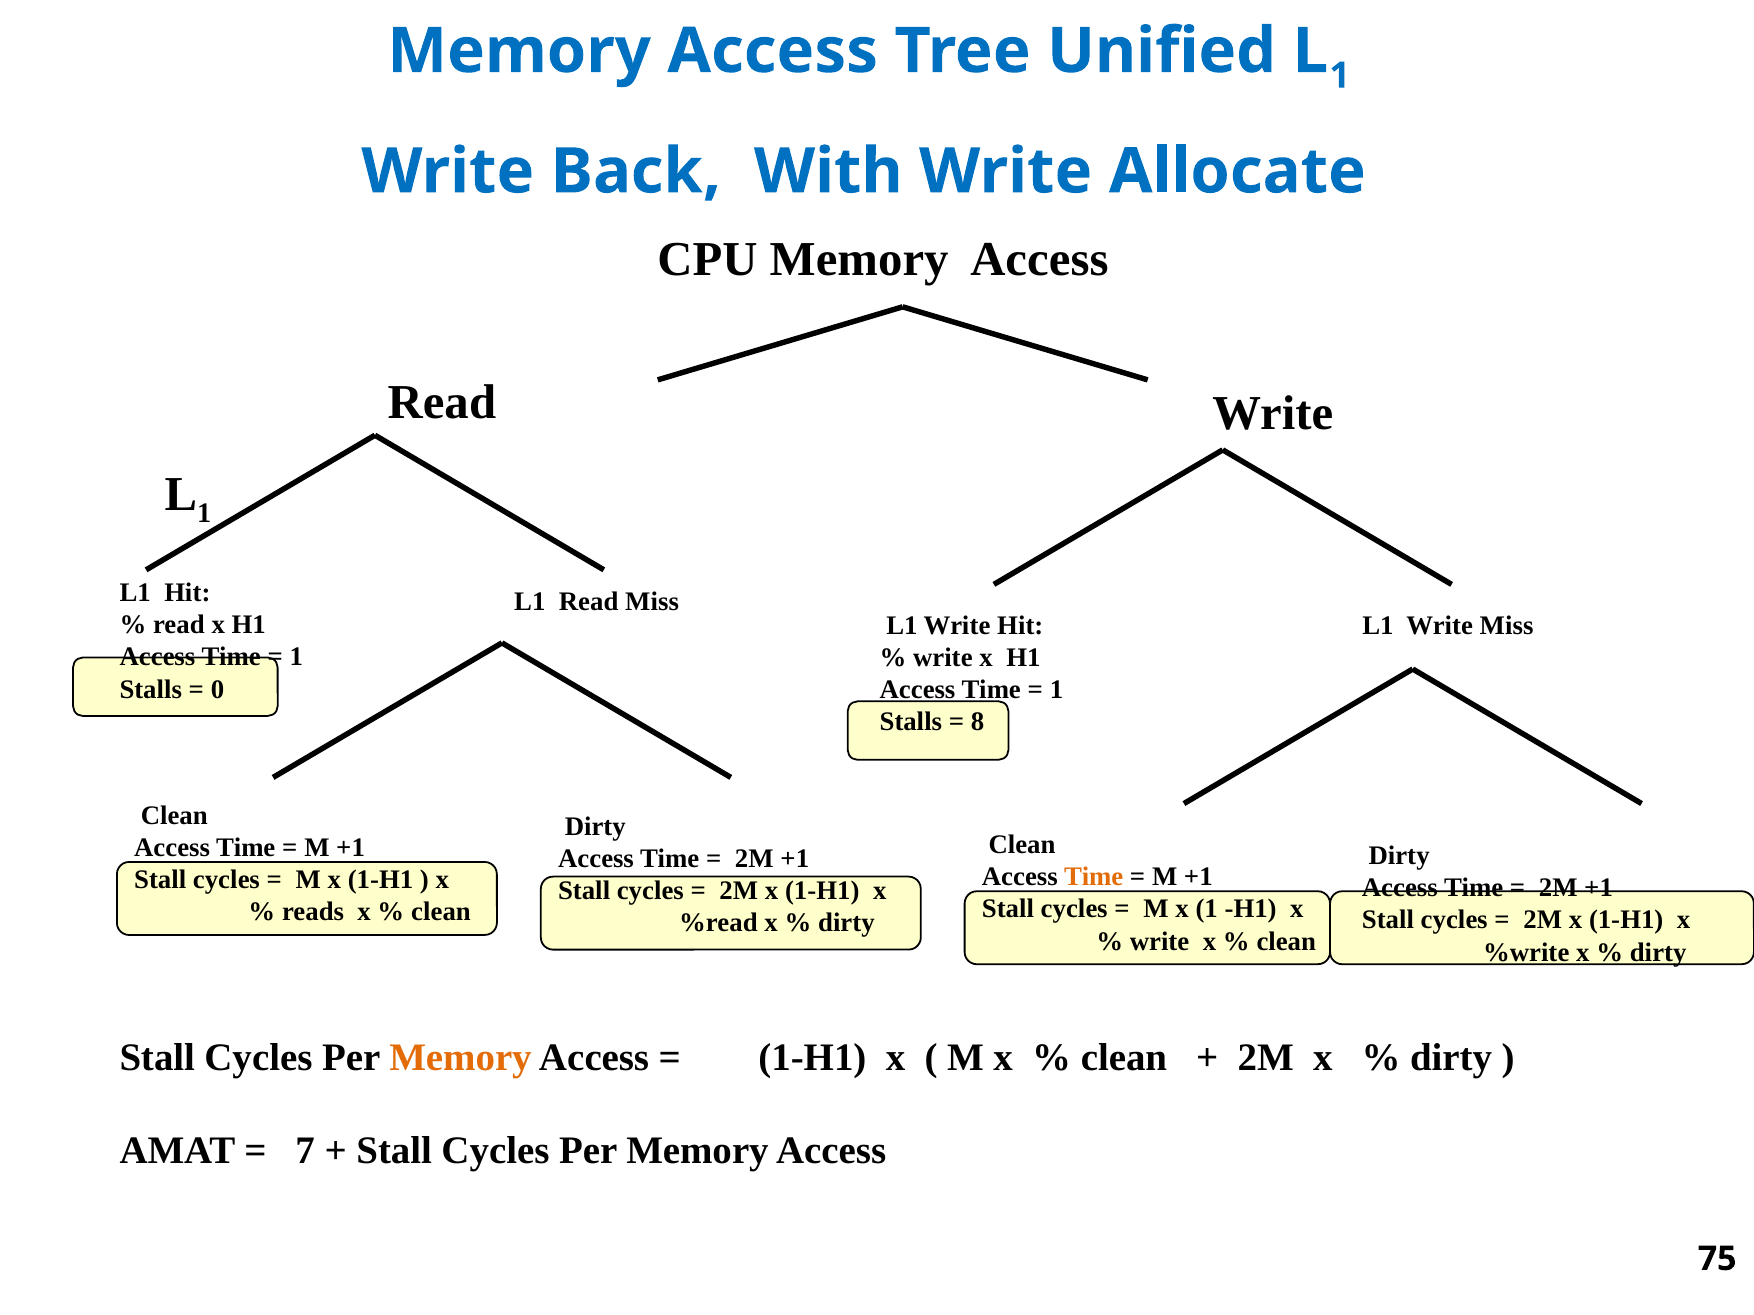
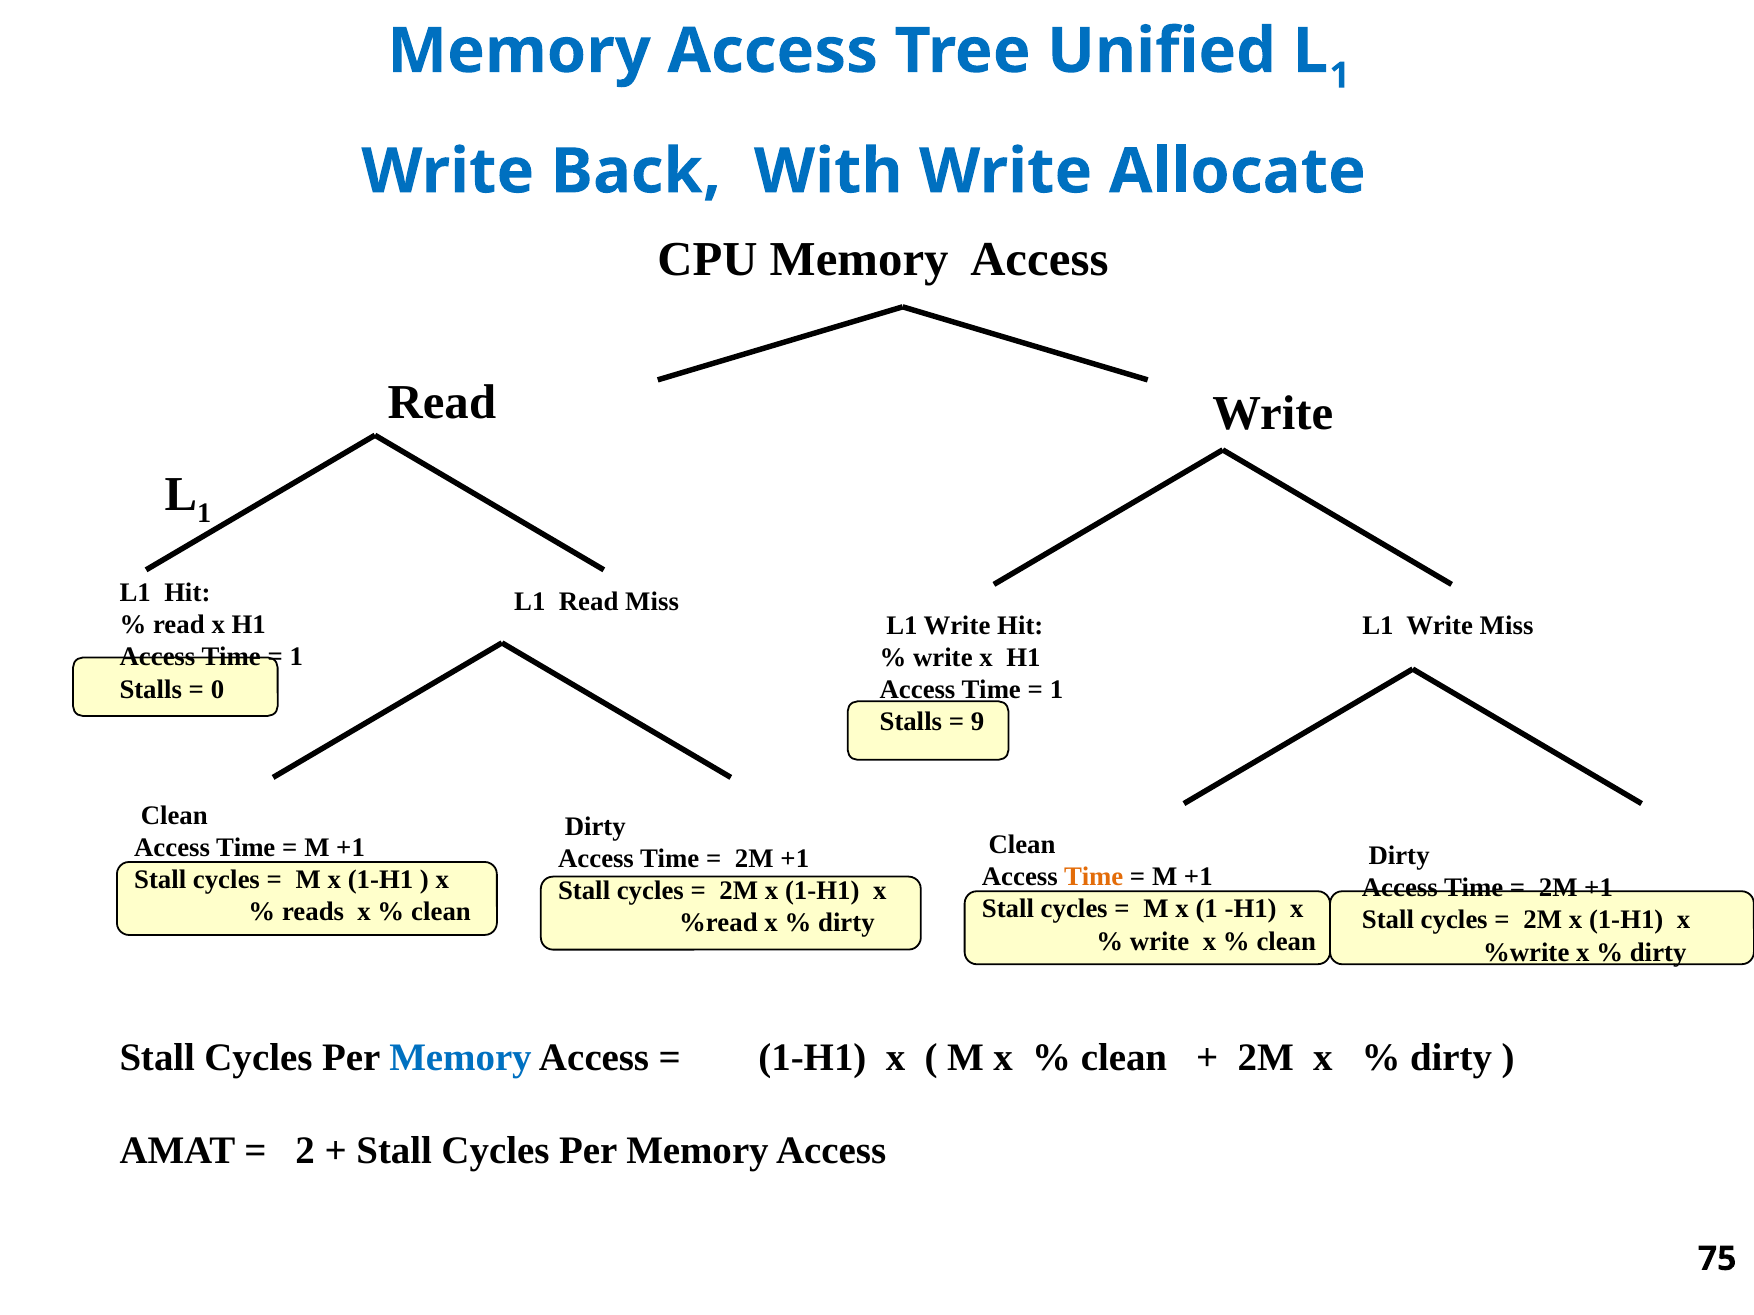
8: 8 -> 9
Memory at (461, 1058) colour: orange -> blue
7: 7 -> 2
